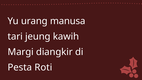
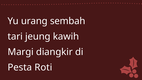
manusa: manusa -> sembah
